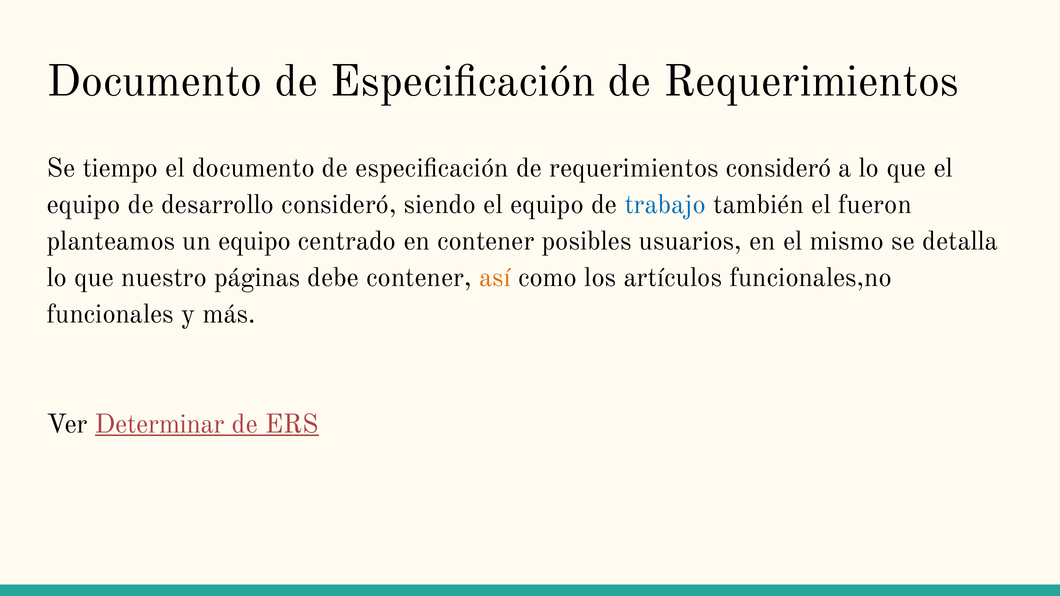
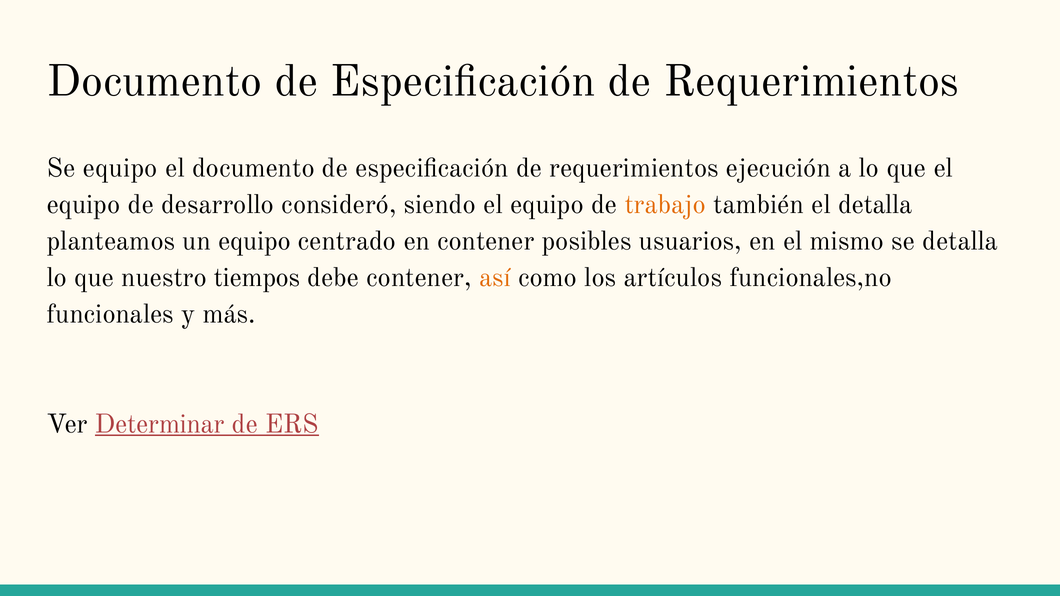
Se tiempo: tiempo -> equipo
requerimientos consideró: consideró -> ejecución
trabajo colour: blue -> orange
el fueron: fueron -> detalla
páginas: páginas -> tiempos
